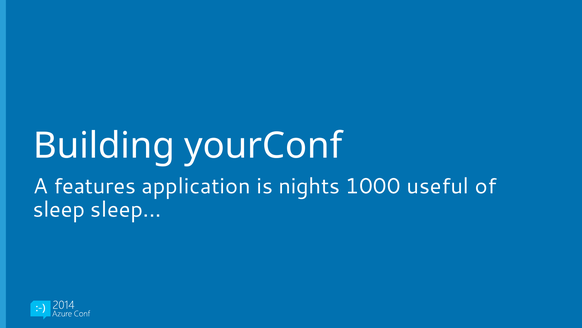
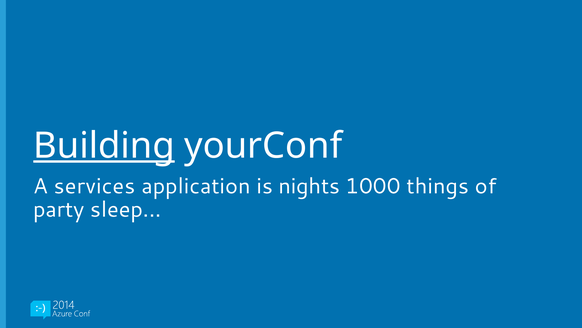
Building underline: none -> present
features: features -> services
useful: useful -> things
sleep at (59, 209): sleep -> party
